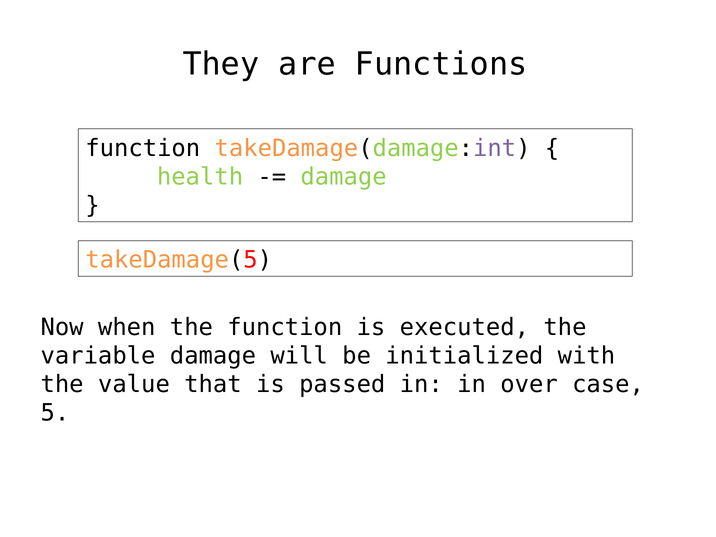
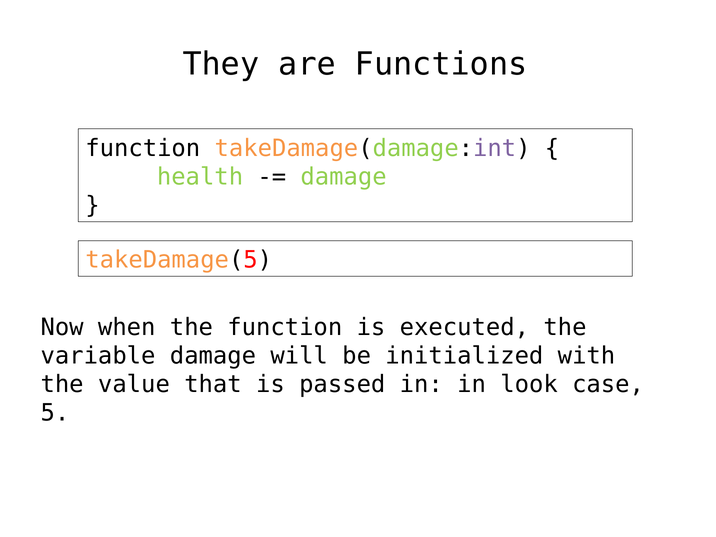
over: over -> look
